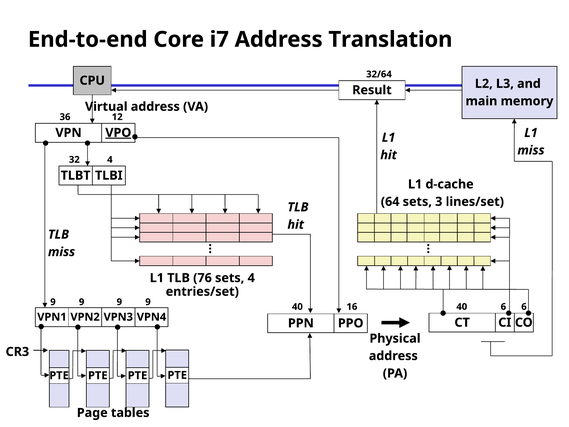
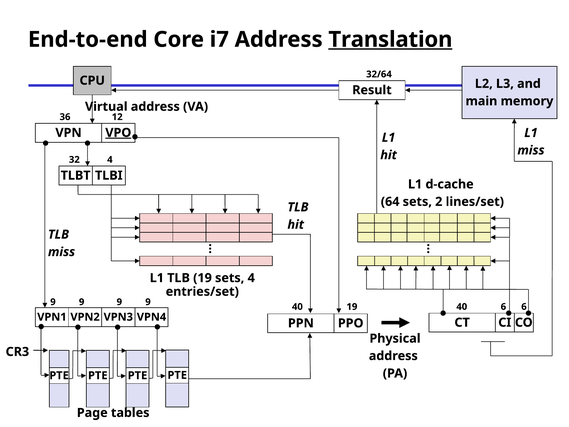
Translation underline: none -> present
3: 3 -> 2
TLB 76: 76 -> 19
40 16: 16 -> 19
